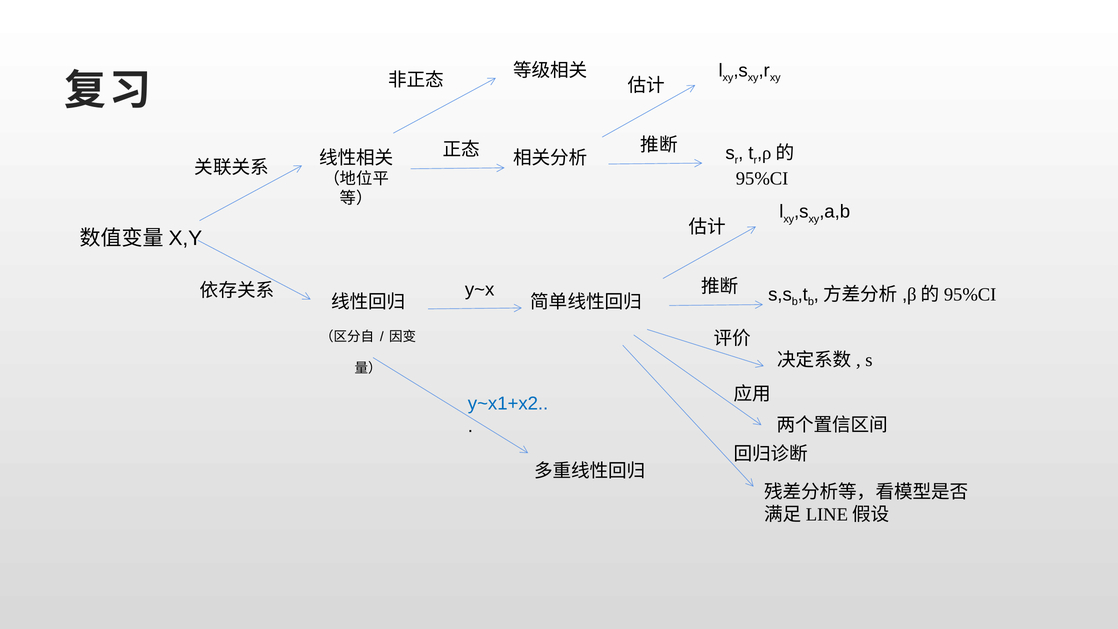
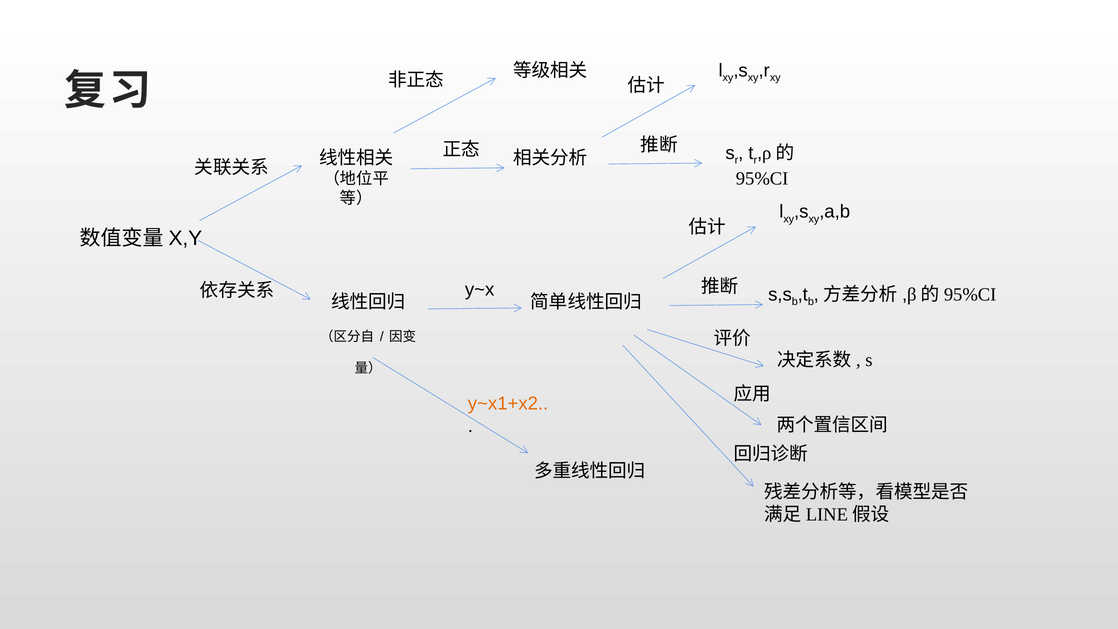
y~x1+x2 colour: blue -> orange
